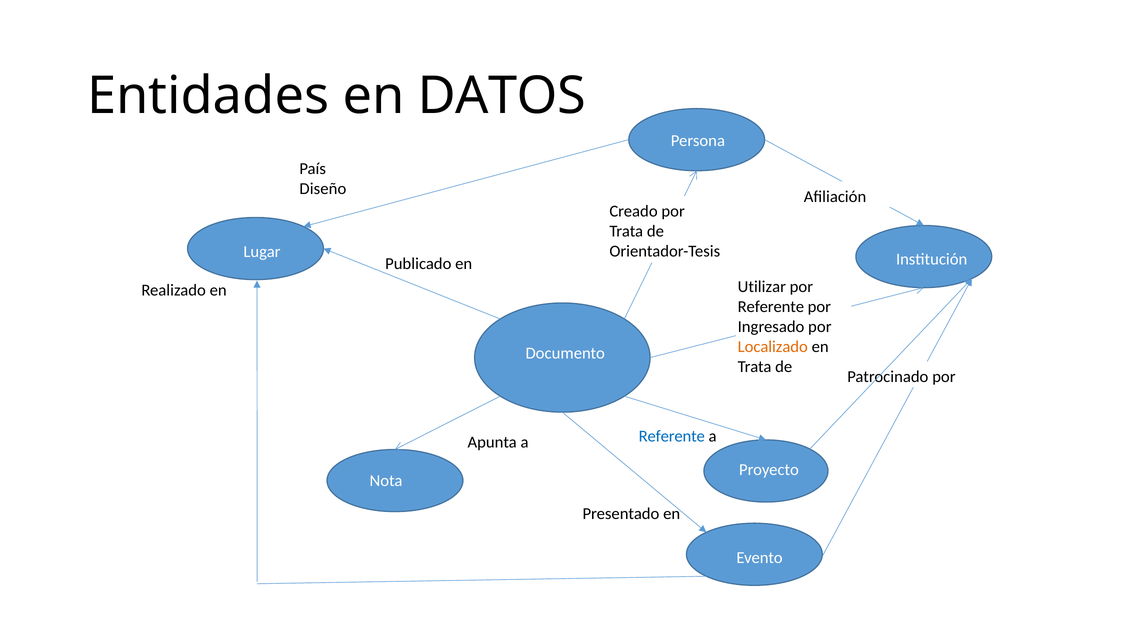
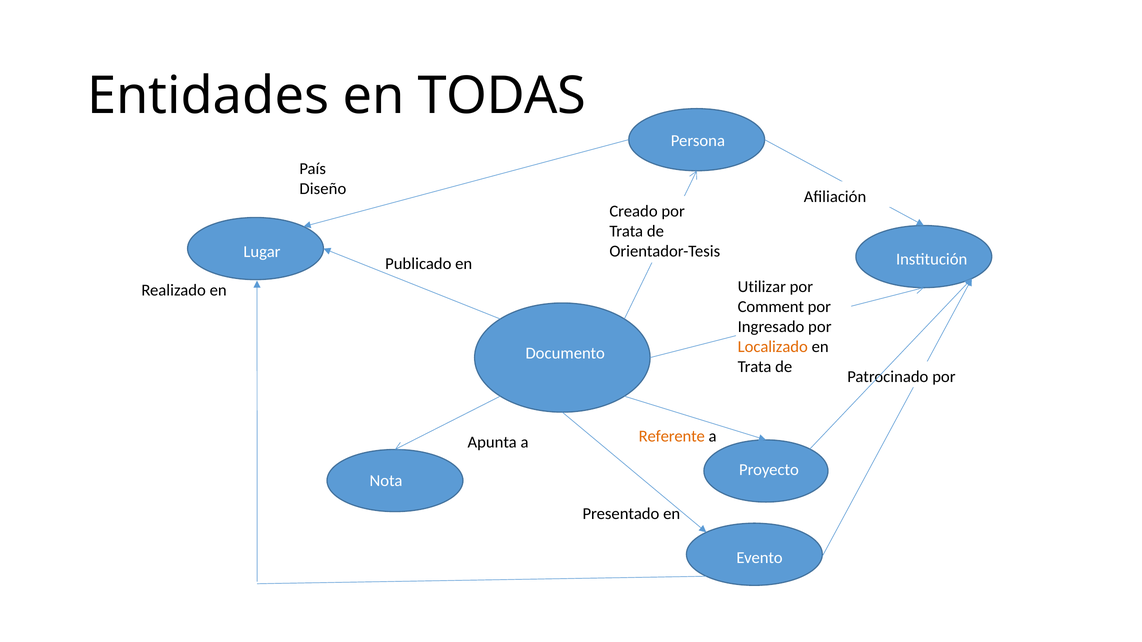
DATOS: DATOS -> TODAS
Referente at (771, 307): Referente -> Comment
Referente at (672, 437) colour: blue -> orange
